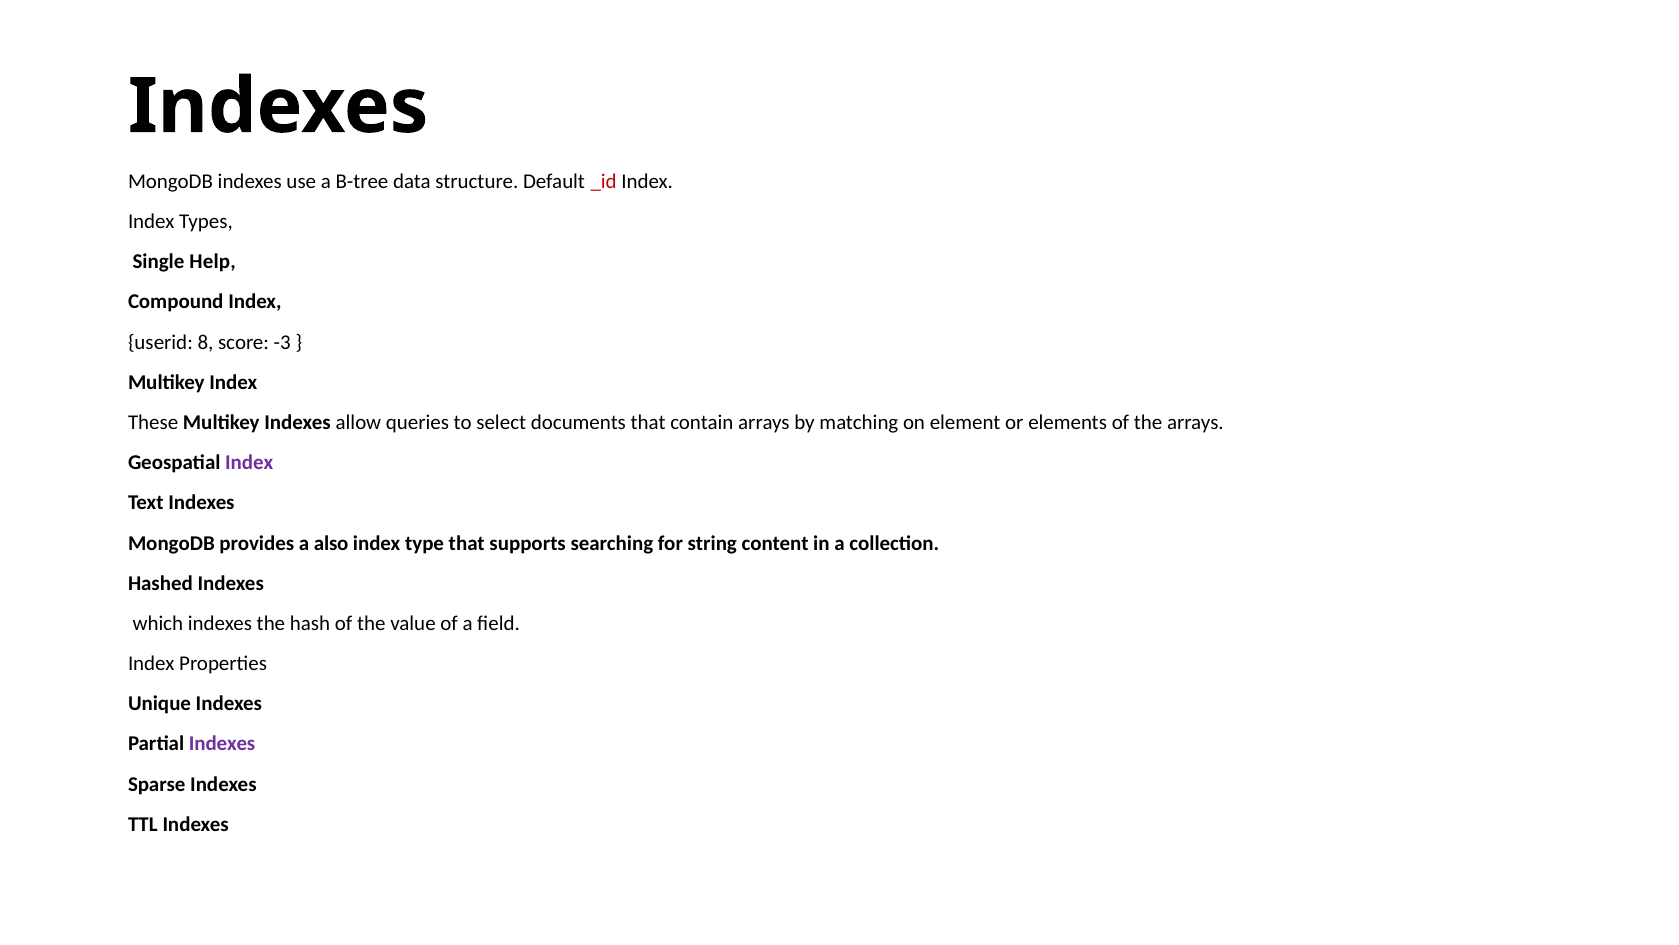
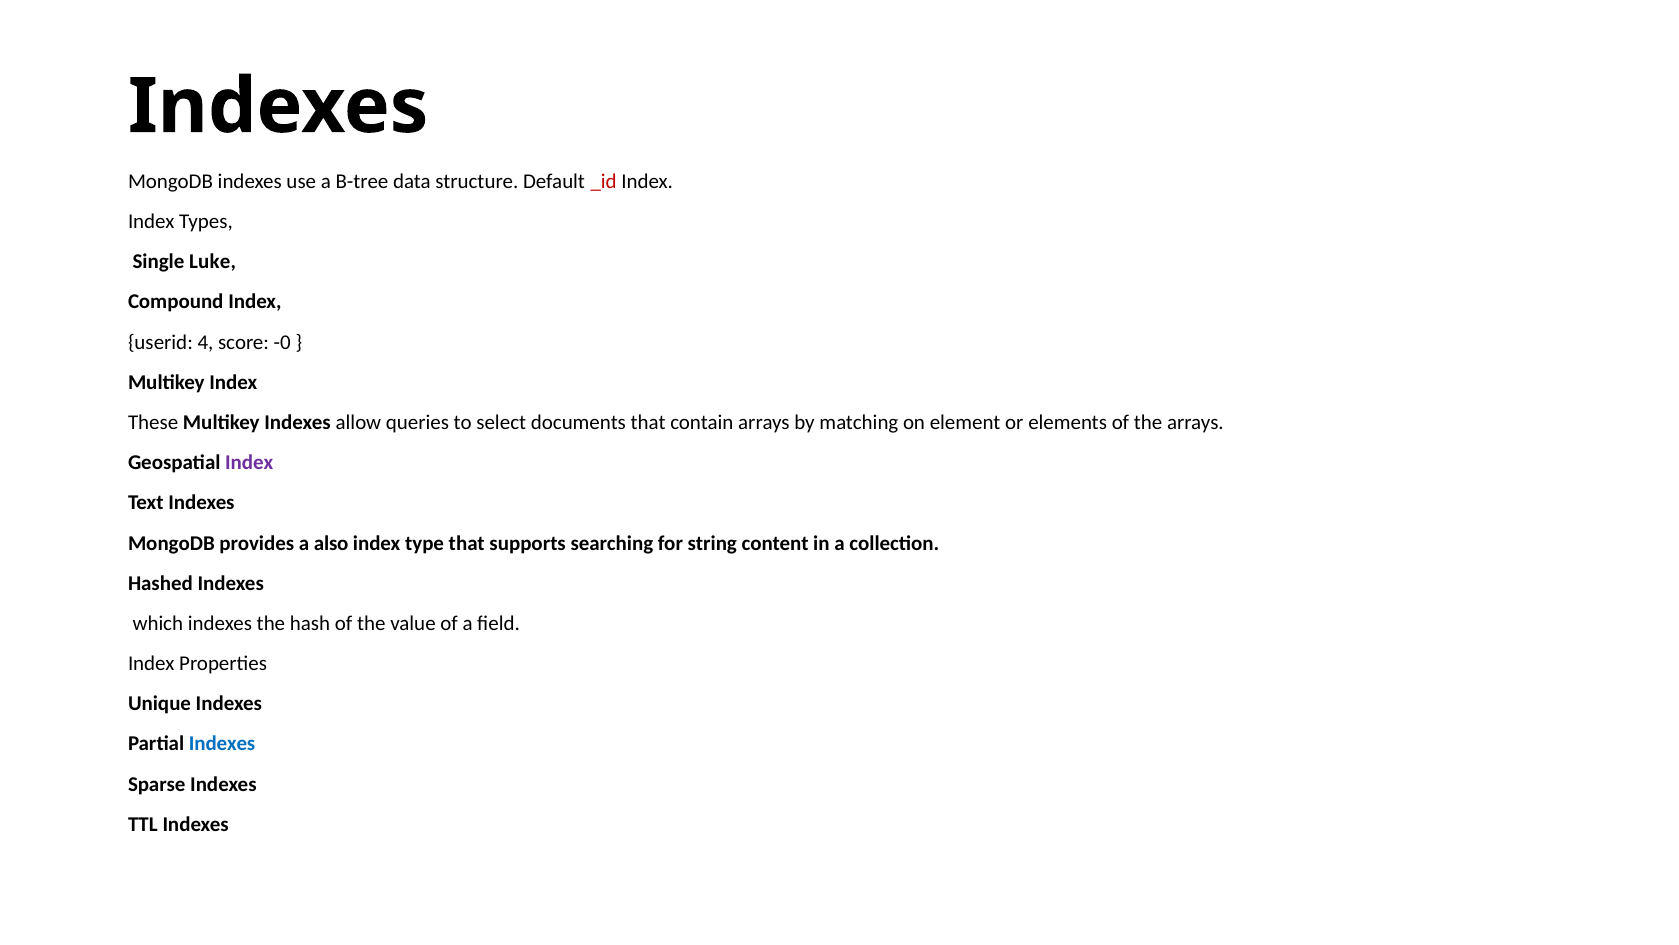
Help: Help -> Luke
8: 8 -> 4
-3: -3 -> -0
Indexes at (222, 744) colour: purple -> blue
